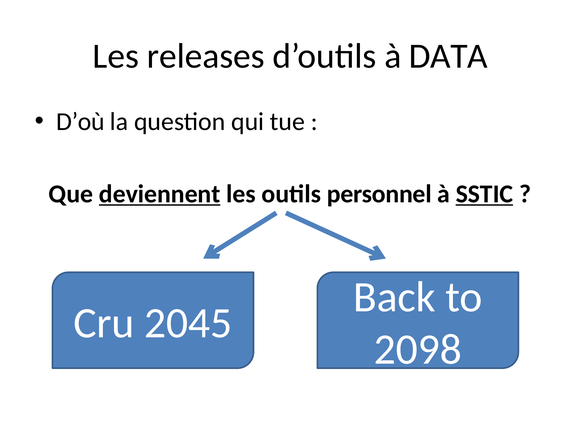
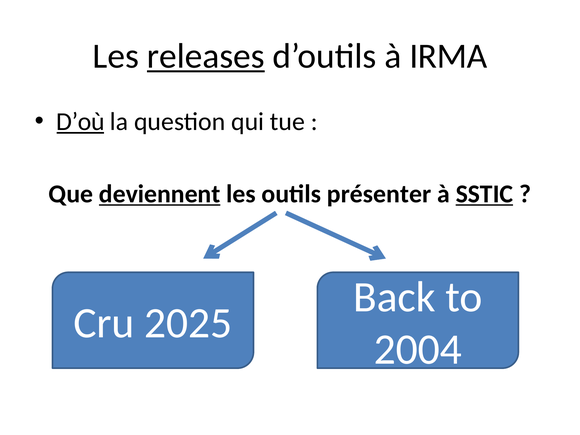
releases underline: none -> present
DATA: DATA -> IRMA
D’où underline: none -> present
personnel: personnel -> présenter
2045: 2045 -> 2025
2098: 2098 -> 2004
